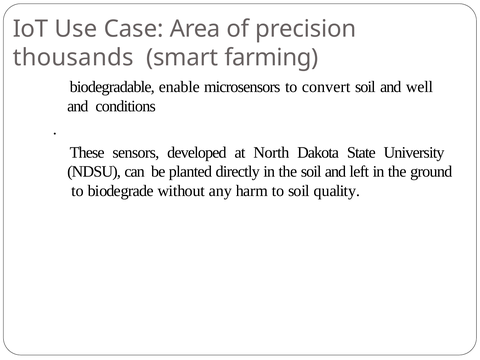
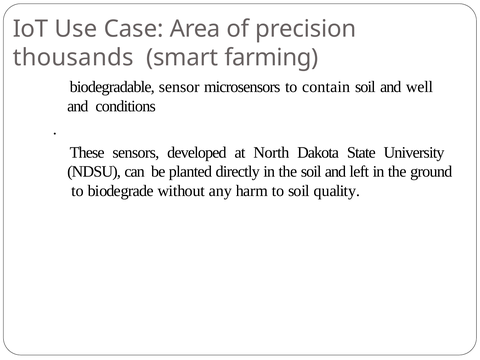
enable: enable -> sensor
convert: convert -> contain
